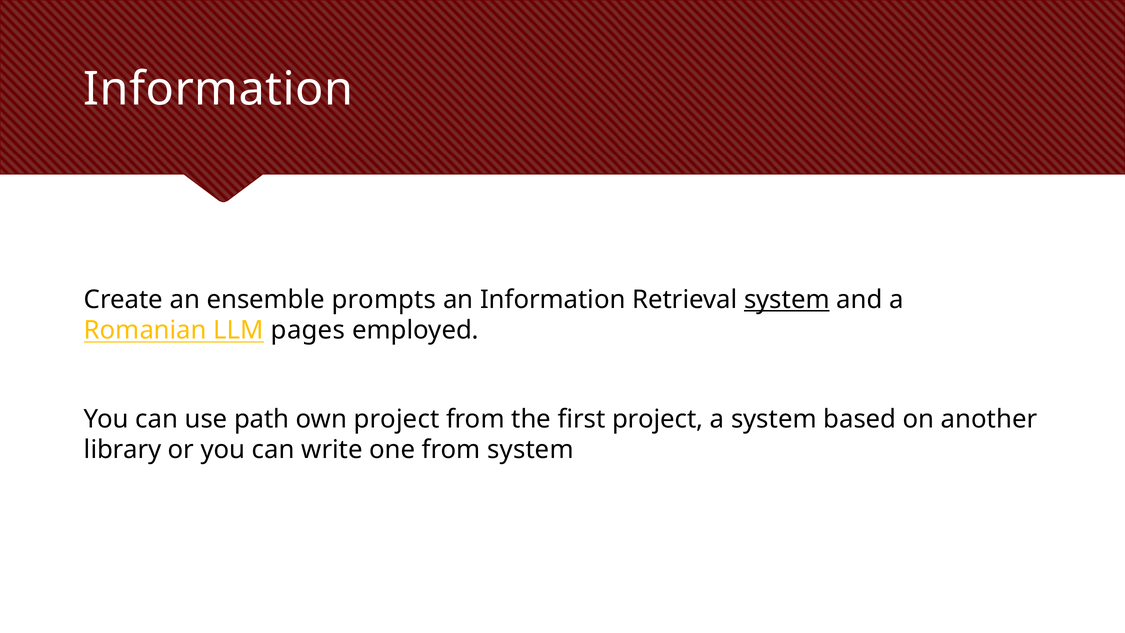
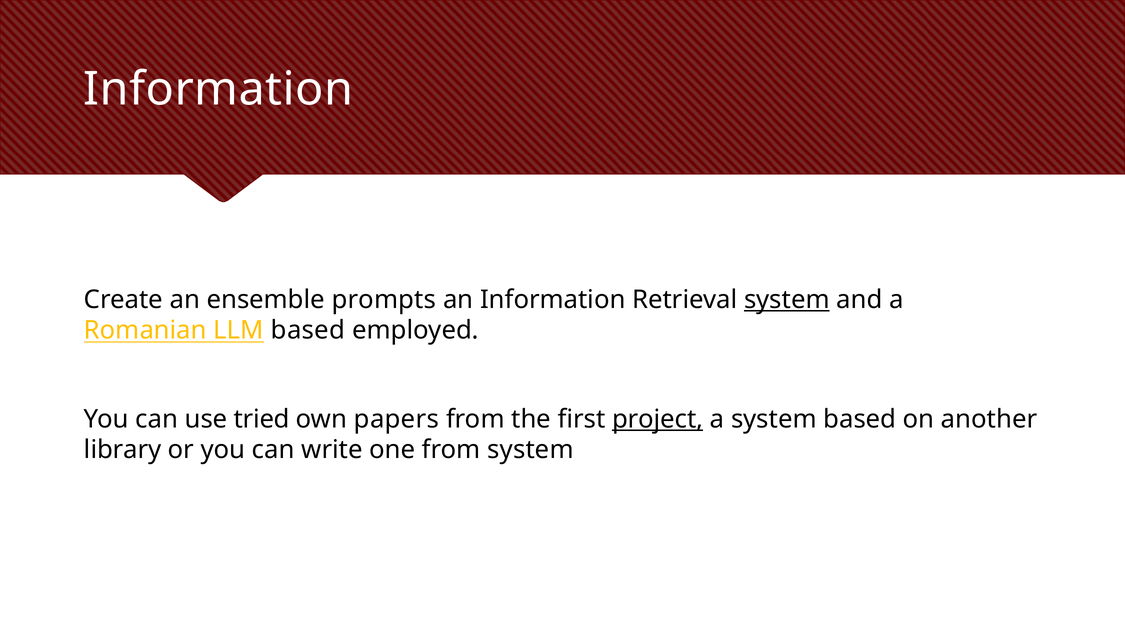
LLM pages: pages -> based
path: path -> tried
own project: project -> papers
project at (658, 419) underline: none -> present
